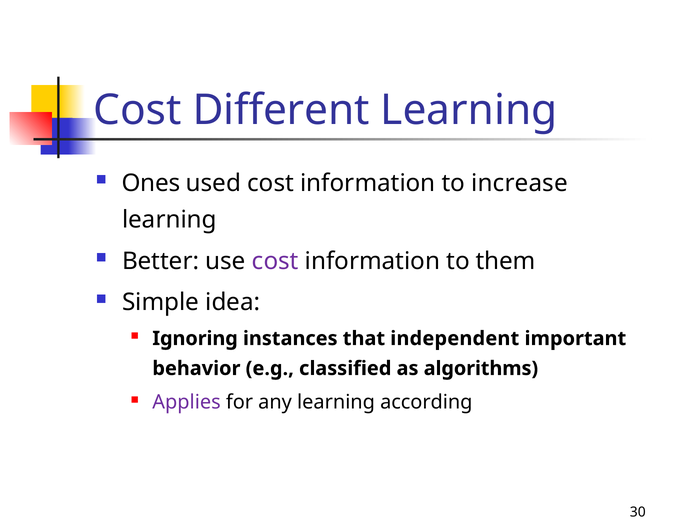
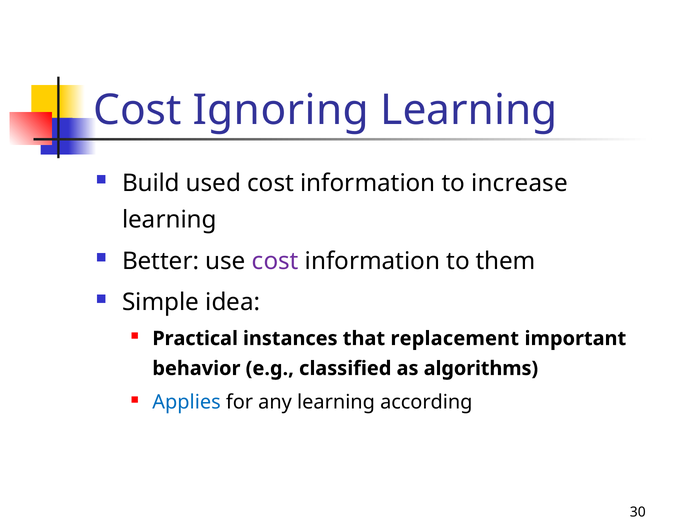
Different: Different -> Ignoring
Ones: Ones -> Build
Ignoring: Ignoring -> Practical
independent: independent -> replacement
Applies colour: purple -> blue
